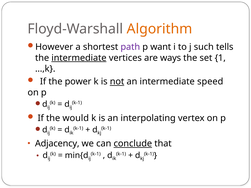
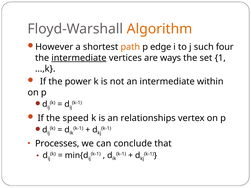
path colour: purple -> orange
want: want -> edge
tells: tells -> four
not underline: present -> none
speed: speed -> within
would: would -> speed
interpolating: interpolating -> relationships
Adjacency: Adjacency -> Processes
conclude underline: present -> none
